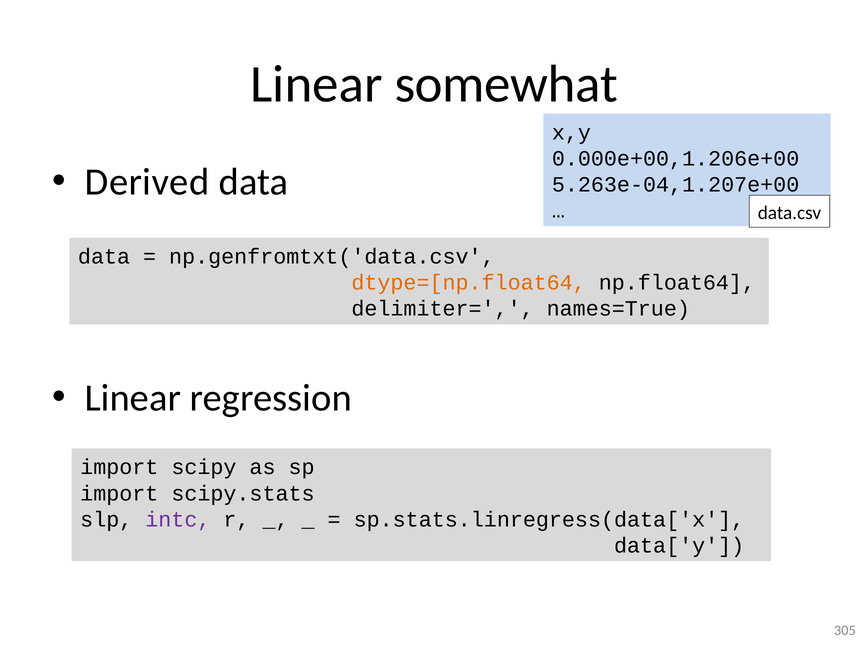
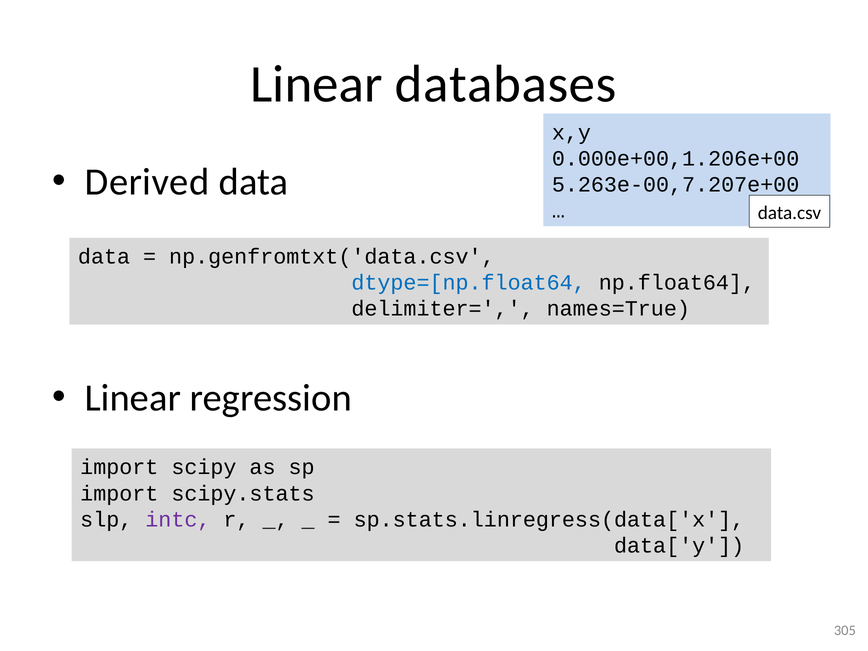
somewhat: somewhat -> databases
5.263e-04,1.207e+00: 5.263e-04,1.207e+00 -> 5.263e-00,7.207e+00
dtype=[np.float64 colour: orange -> blue
